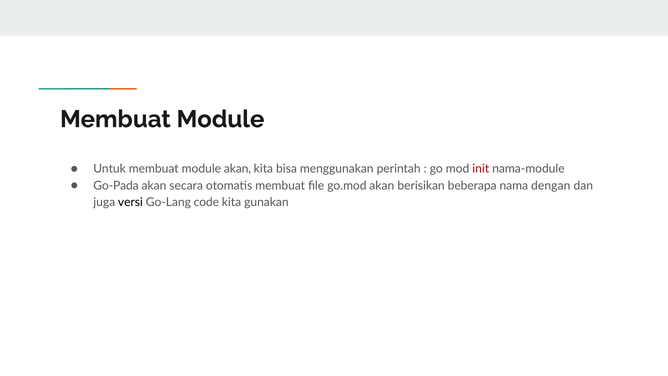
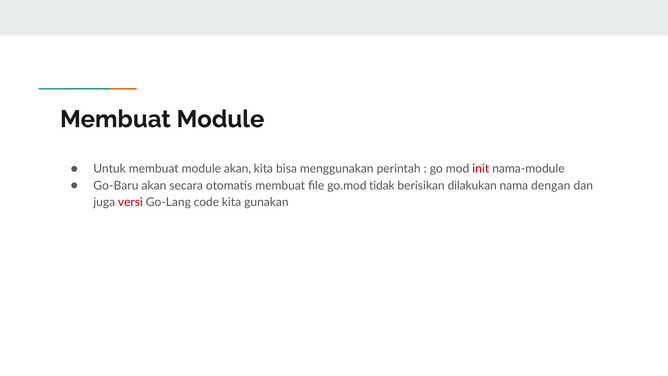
Go-Pada: Go-Pada -> Go-Baru
go.mod akan: akan -> tidak
beberapa: beberapa -> dilakukan
versi colour: black -> red
